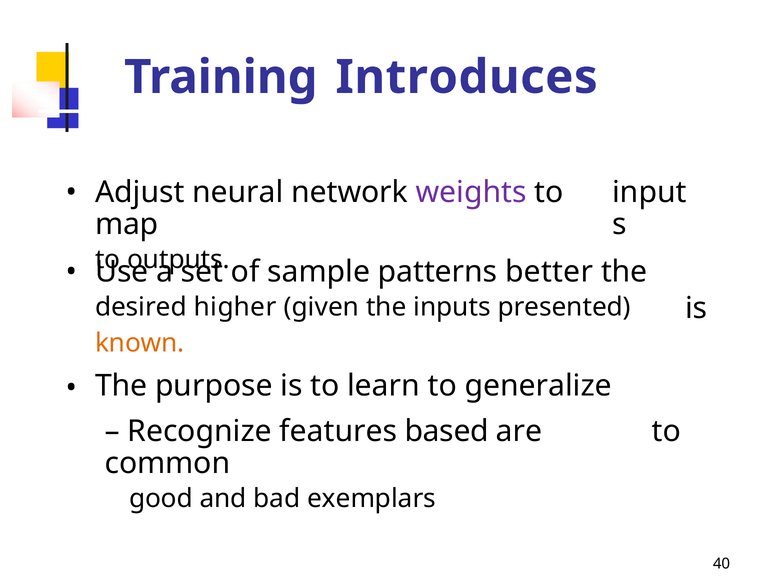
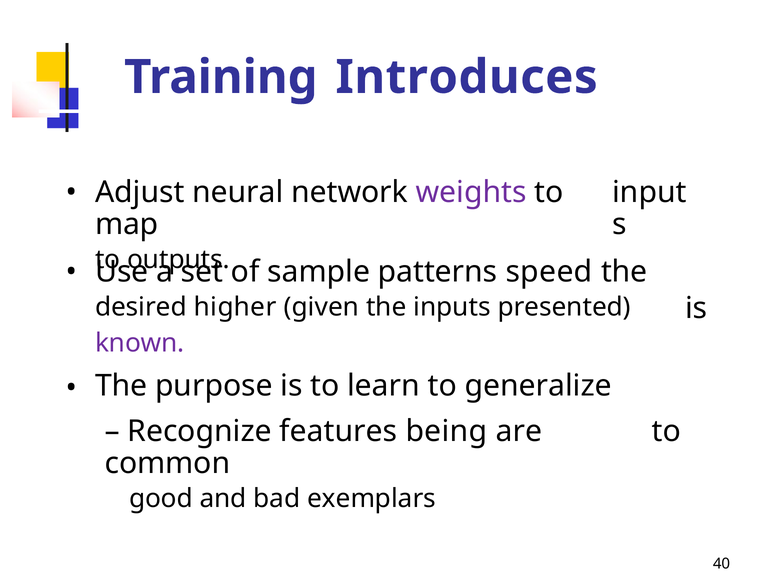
better: better -> speed
known colour: orange -> purple
based: based -> being
